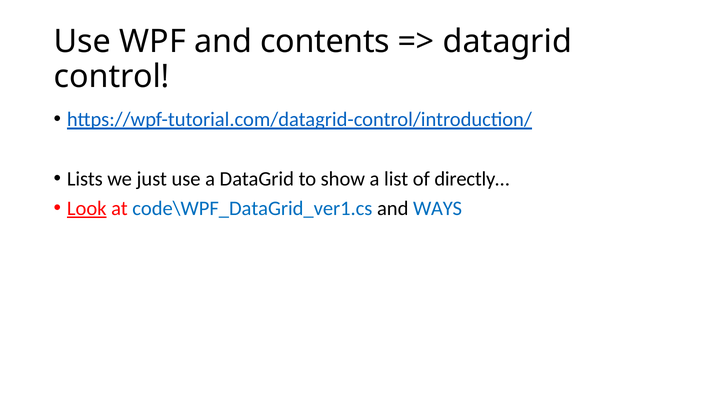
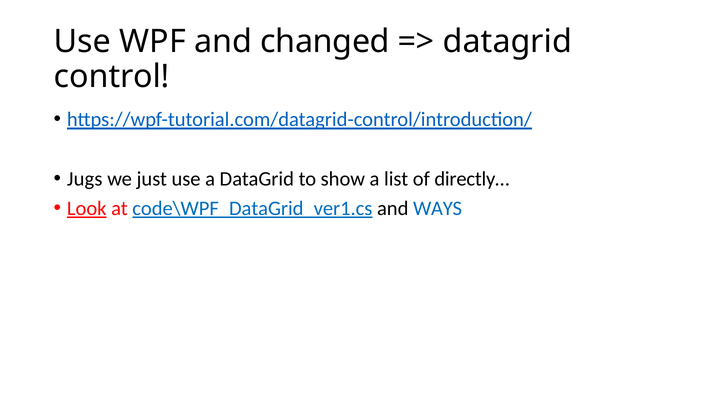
contents: contents -> changed
Lists: Lists -> Jugs
code\WPF_DataGrid_ver1.cs underline: none -> present
